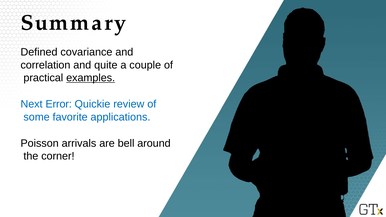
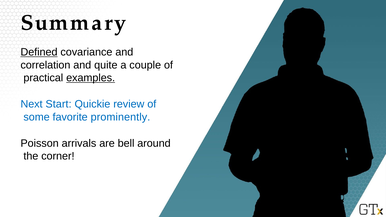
Defined underline: none -> present
Error: Error -> Start
applications: applications -> prominently
